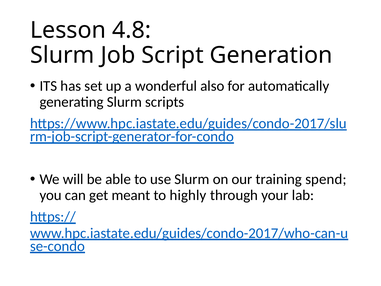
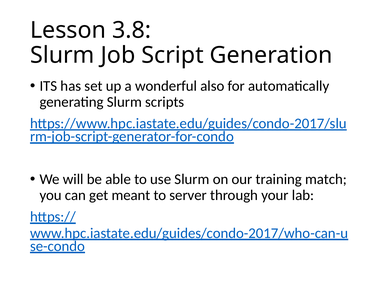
4.8: 4.8 -> 3.8
spend: spend -> match
highly: highly -> server
